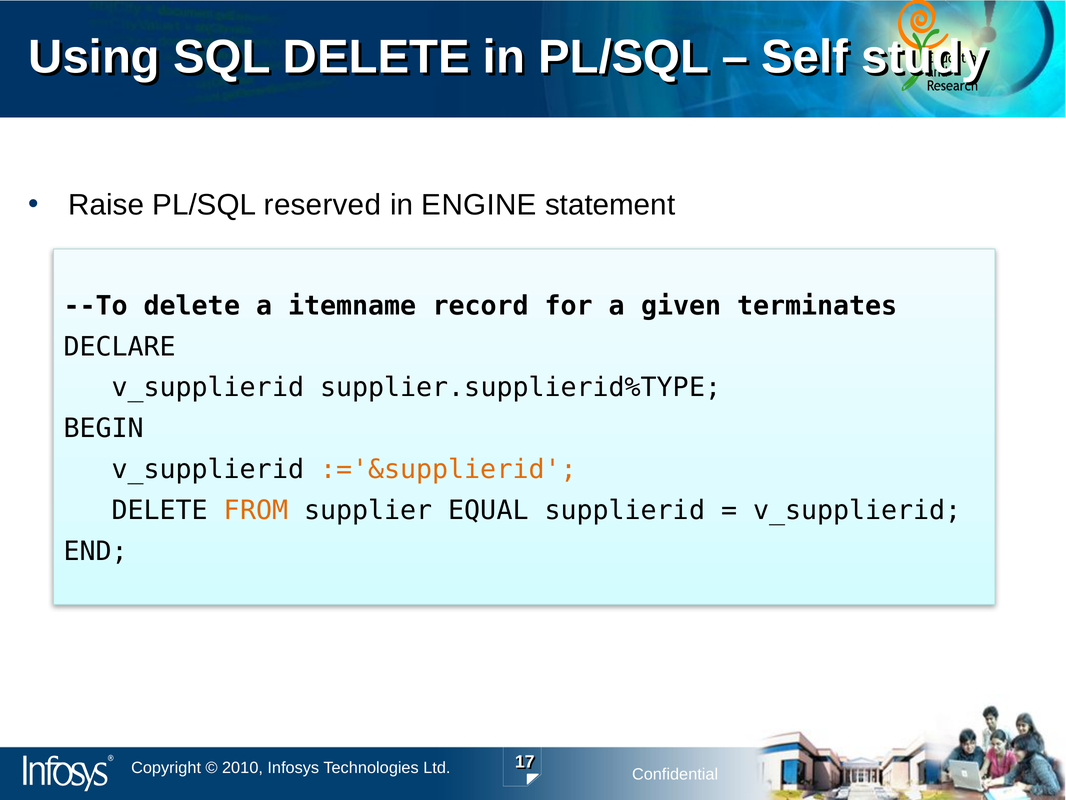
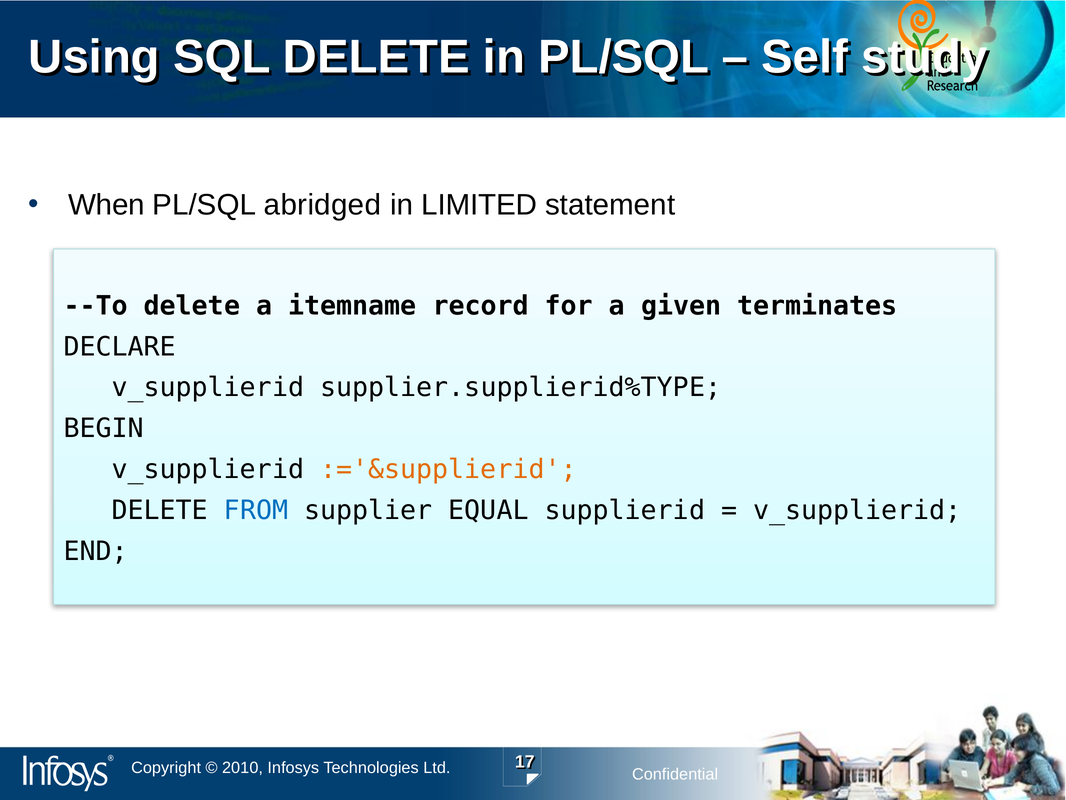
Raise: Raise -> When
reserved: reserved -> abridged
ENGINE: ENGINE -> LIMITED
FROM colour: orange -> blue
